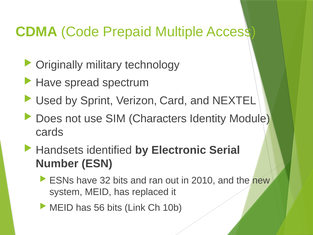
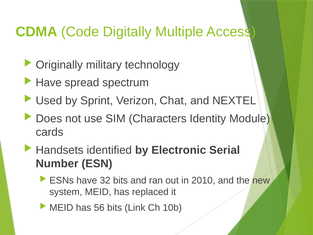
Prepaid: Prepaid -> Digitally
Card: Card -> Chat
